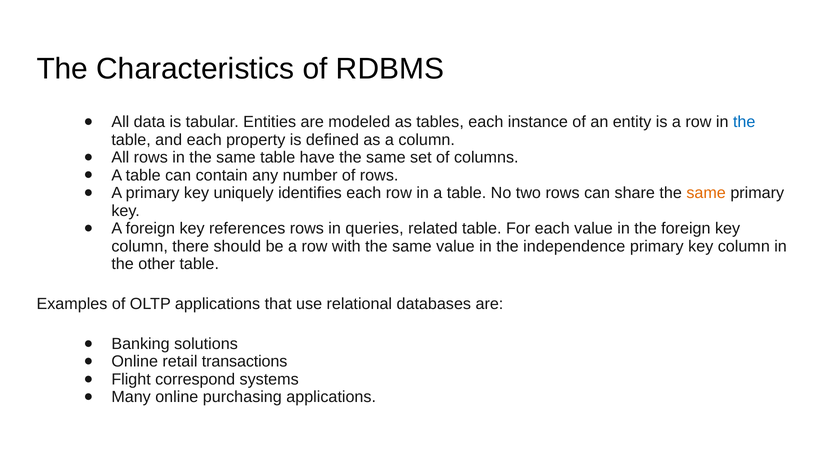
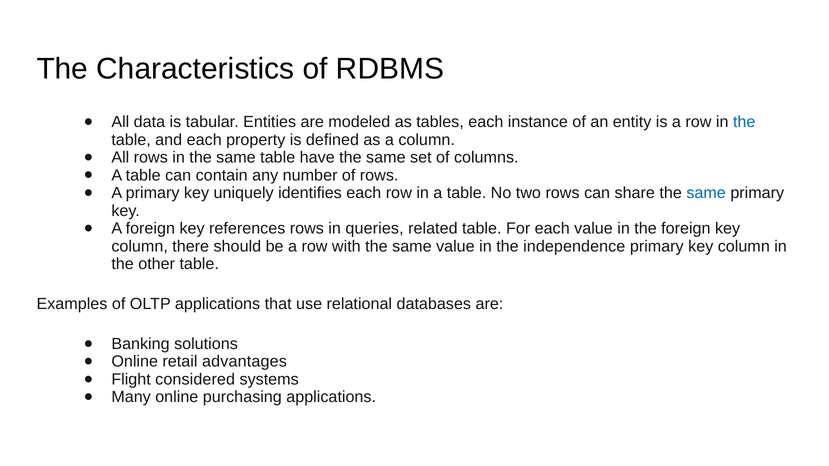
same at (706, 193) colour: orange -> blue
transactions: transactions -> advantages
correspond: correspond -> considered
